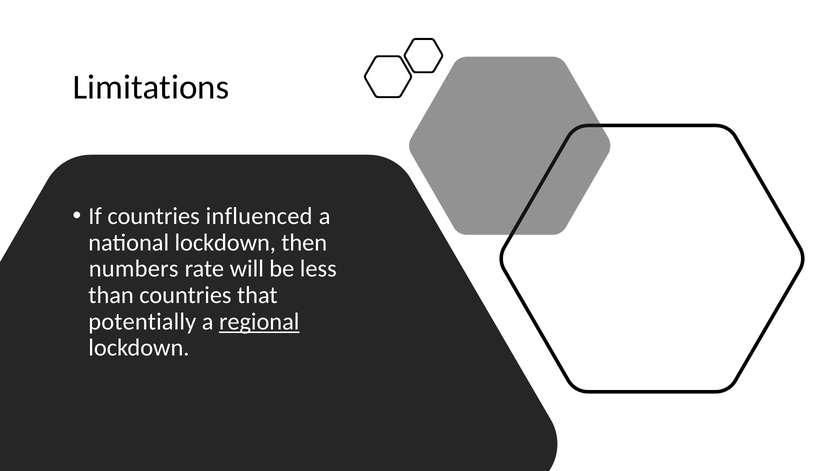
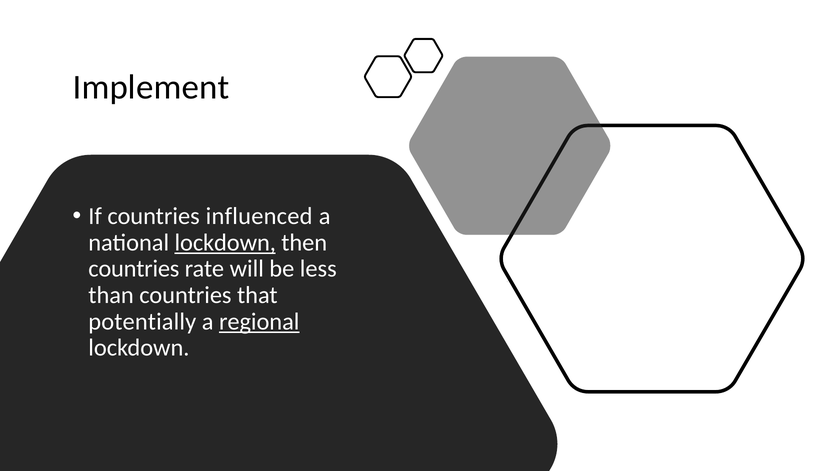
Limitations: Limitations -> Implement
lockdown at (225, 243) underline: none -> present
numbers at (134, 269): numbers -> countries
